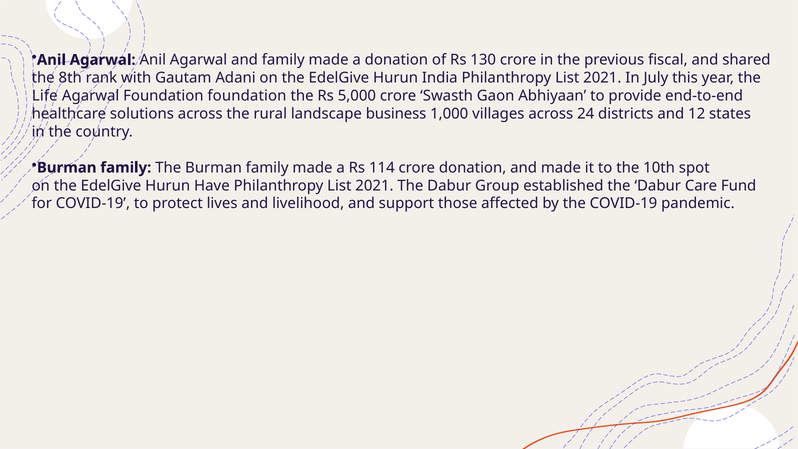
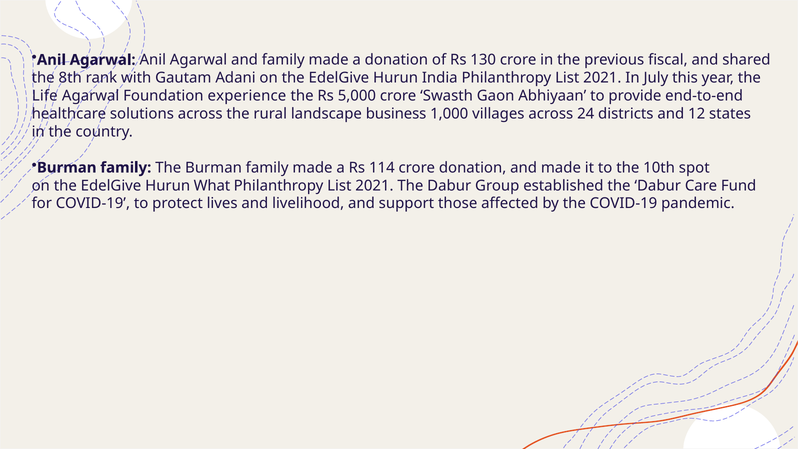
Foundation foundation: foundation -> experience
Have: Have -> What
